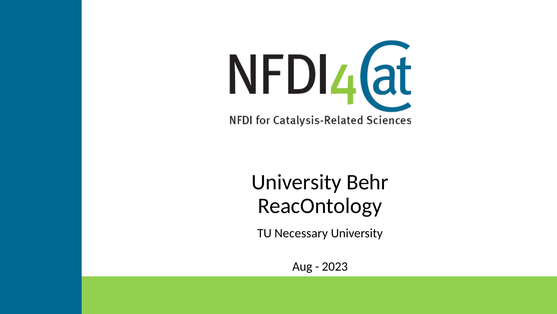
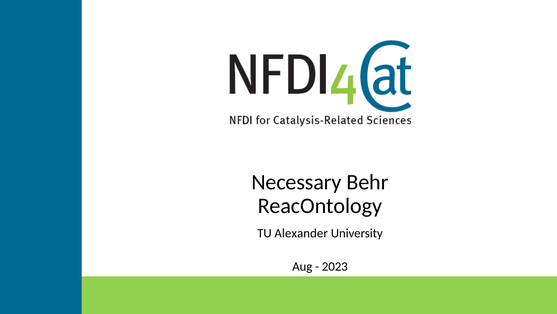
University at (296, 182): University -> Necessary
Necessary: Necessary -> Alexander
